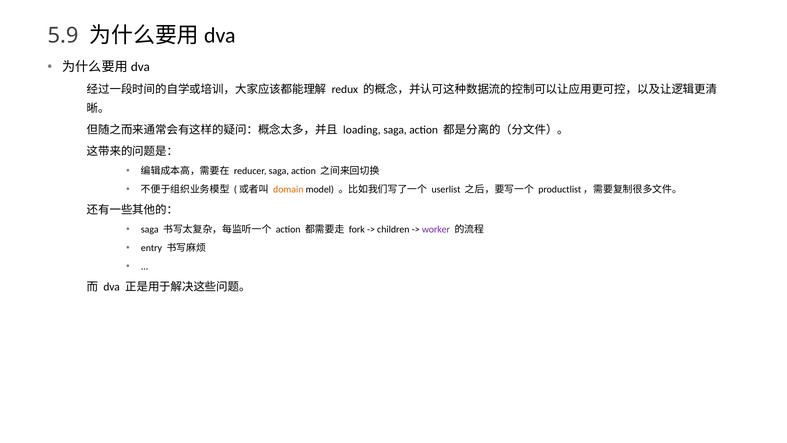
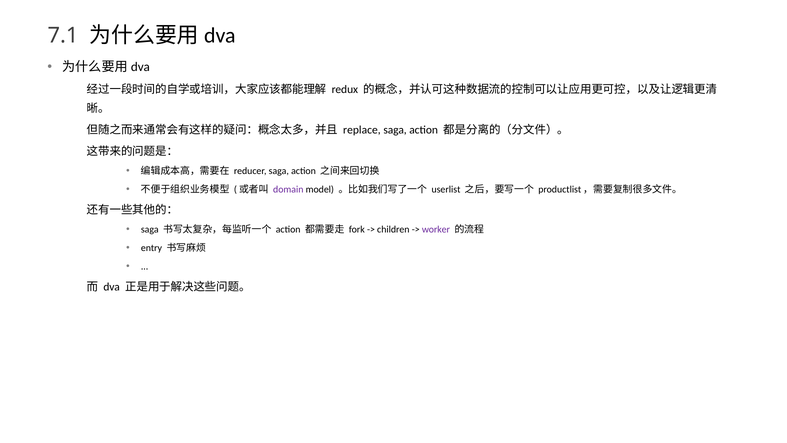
5.9: 5.9 -> 7.1
loading: loading -> replace
domain colour: orange -> purple
